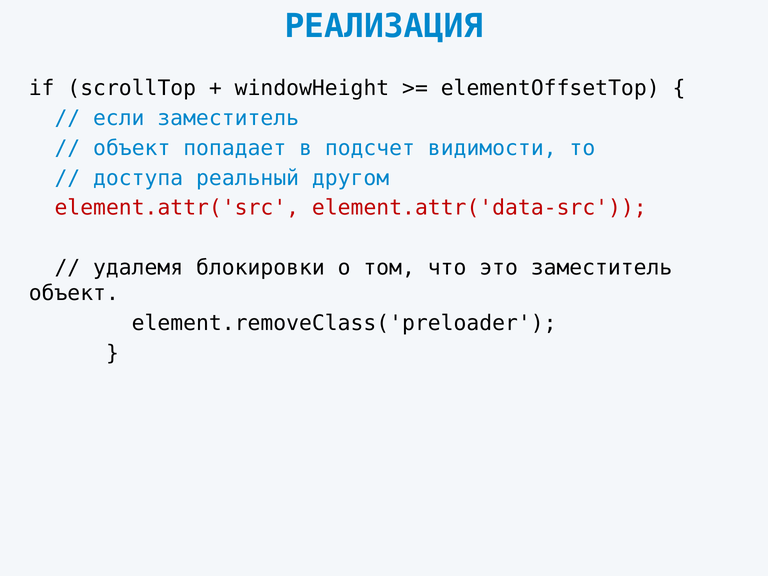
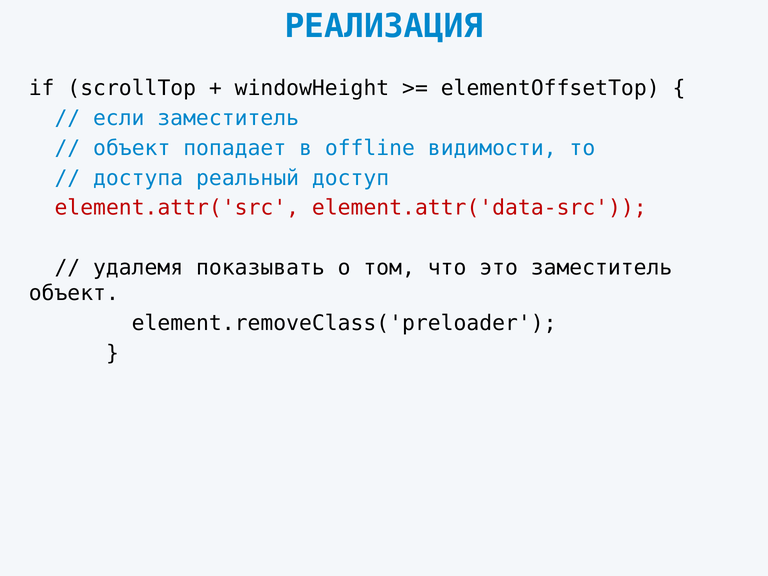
подсчет: подсчет -> offline
другом: другом -> доступ
блокировки: блокировки -> показывать
